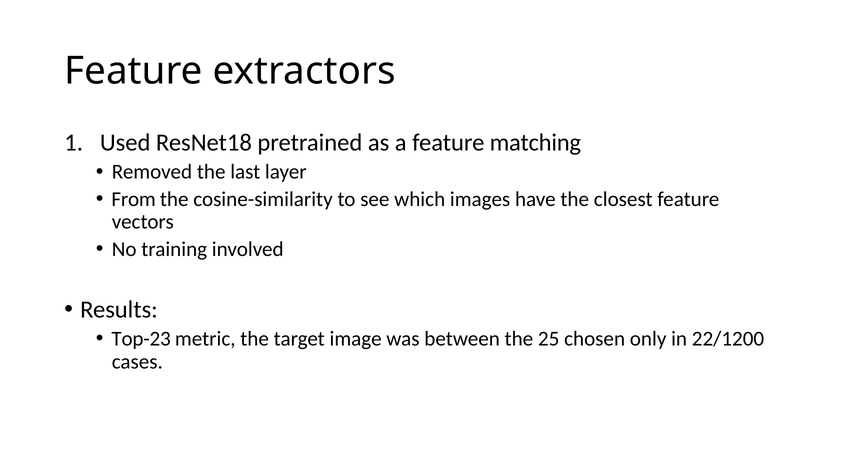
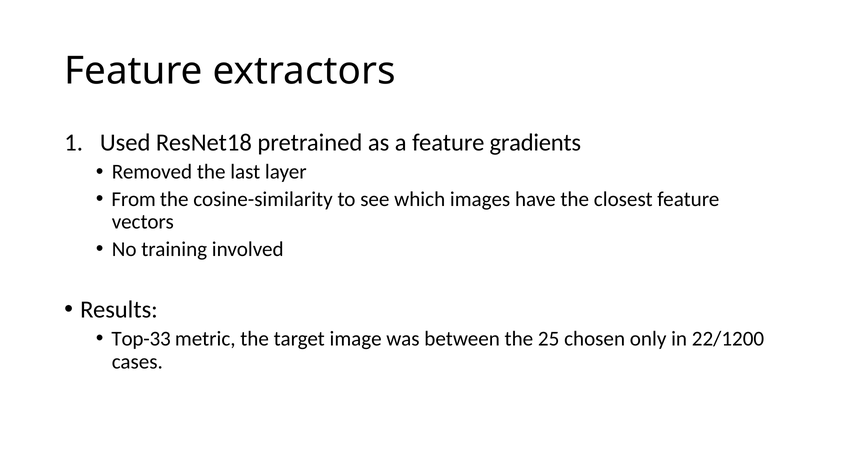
matching: matching -> gradients
Top-23: Top-23 -> Top-33
